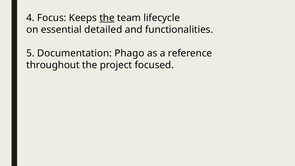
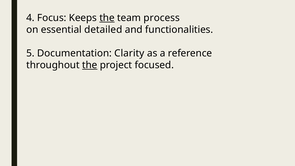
lifecycle: lifecycle -> process
Phago: Phago -> Clarity
the at (90, 65) underline: none -> present
